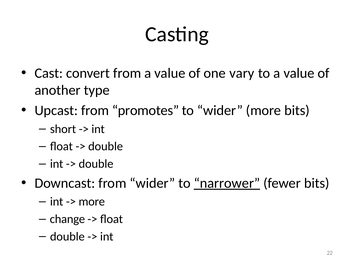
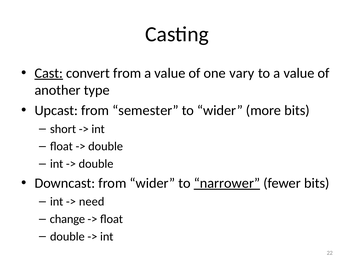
Cast underline: none -> present
promotes: promotes -> semester
more at (92, 202): more -> need
